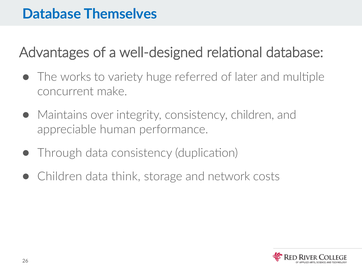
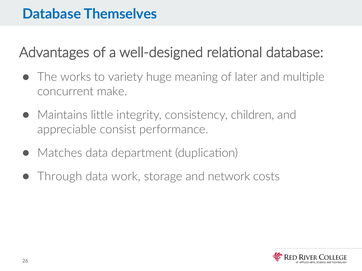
referred: referred -> meaning
over: over -> little
human: human -> consist
Through: Through -> Matches
data consistency: consistency -> department
Children at (60, 177): Children -> Through
think: think -> work
